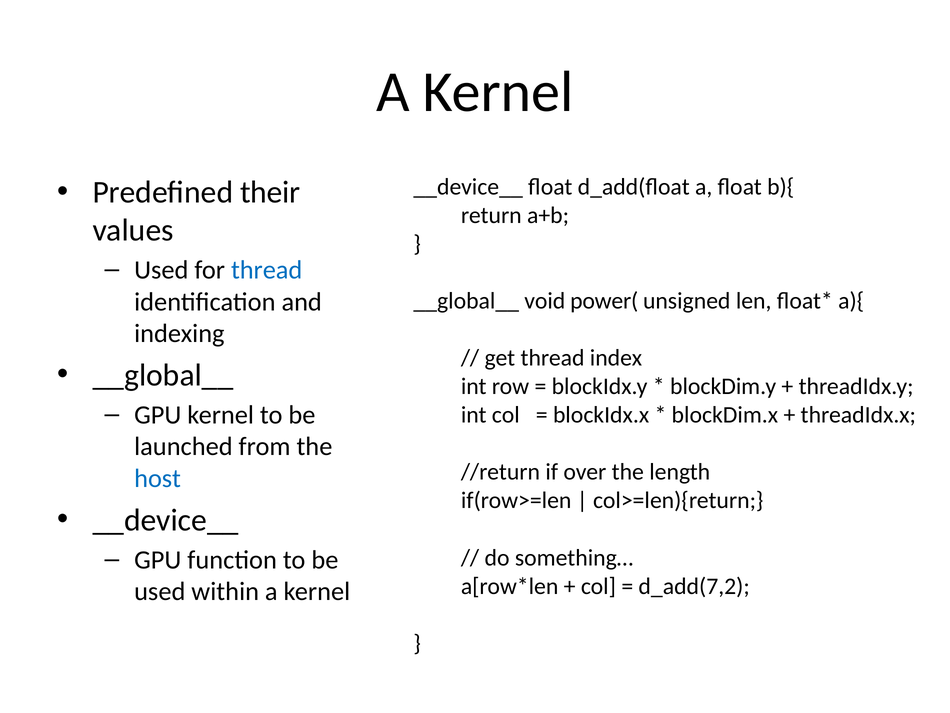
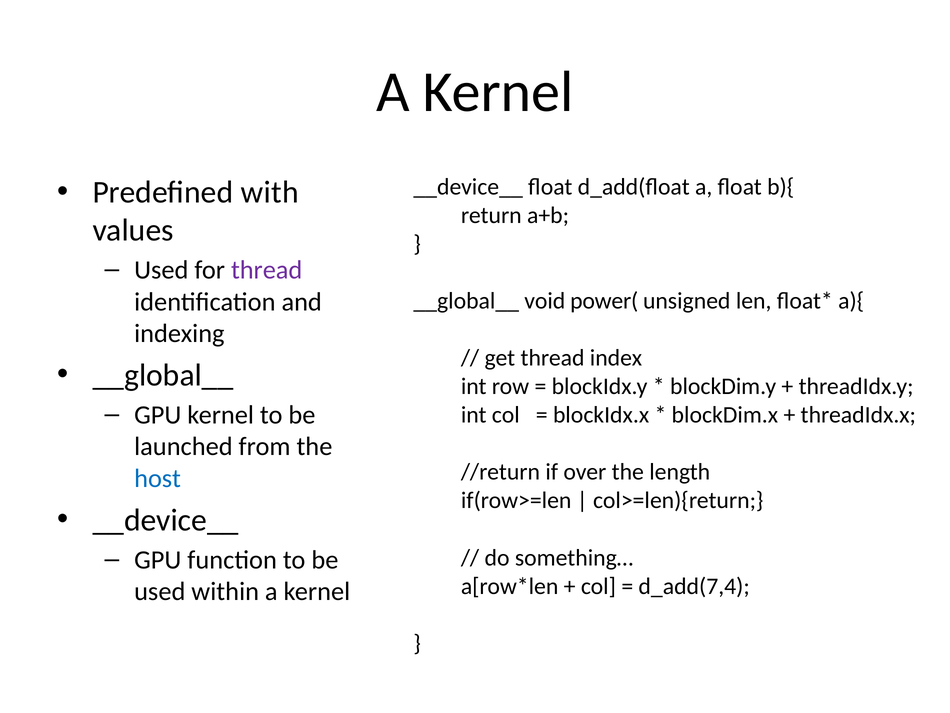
their: their -> with
thread at (267, 270) colour: blue -> purple
d_add(7,2: d_add(7,2 -> d_add(7,4
